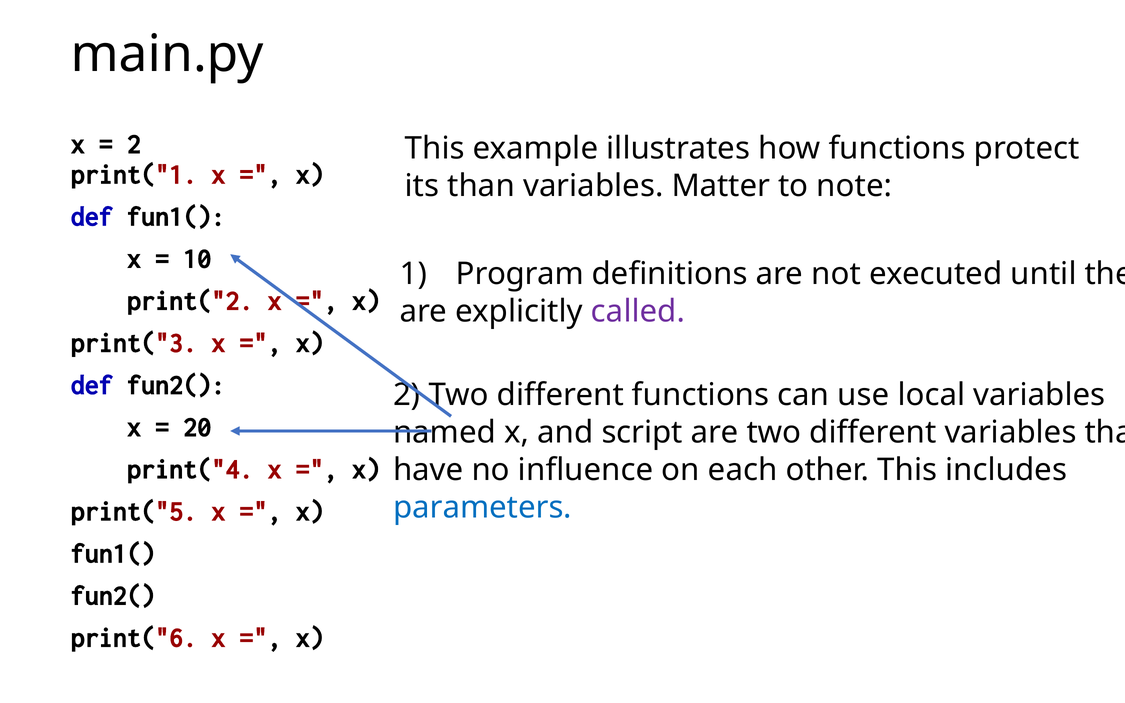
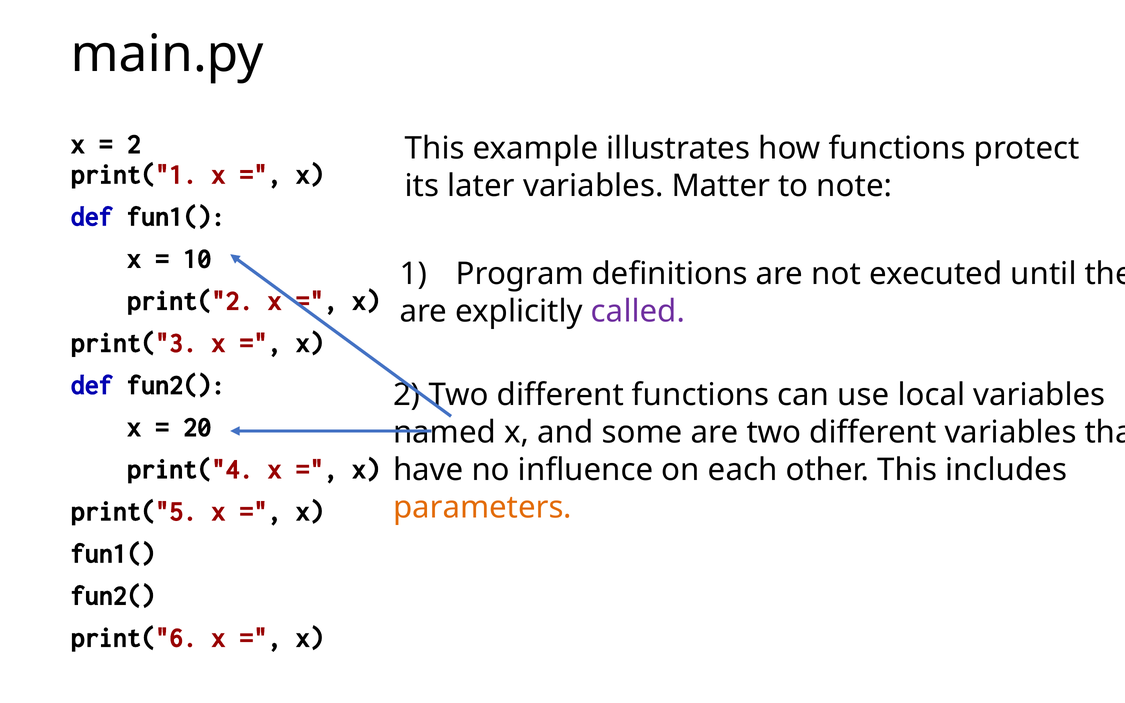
than: than -> later
script: script -> some
parameters colour: blue -> orange
